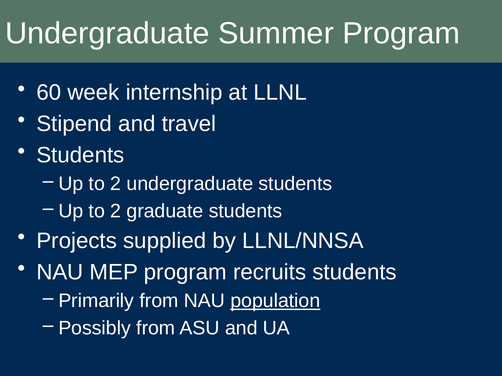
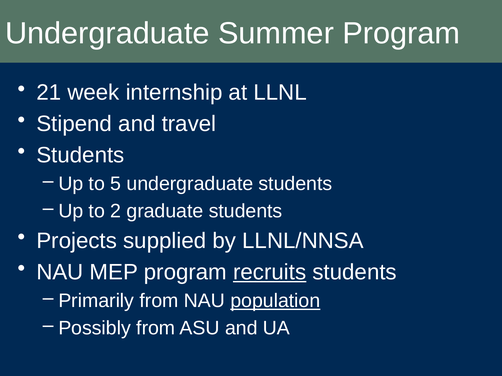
60: 60 -> 21
2 at (116, 184): 2 -> 5
recruits underline: none -> present
